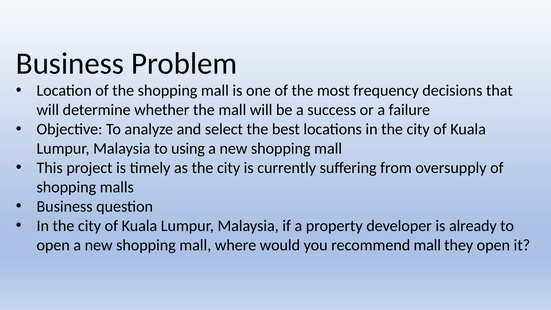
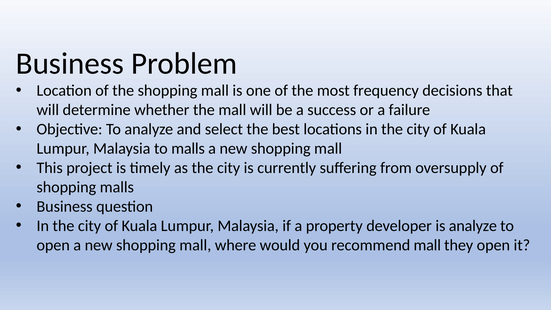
to using: using -> malls
is already: already -> analyze
